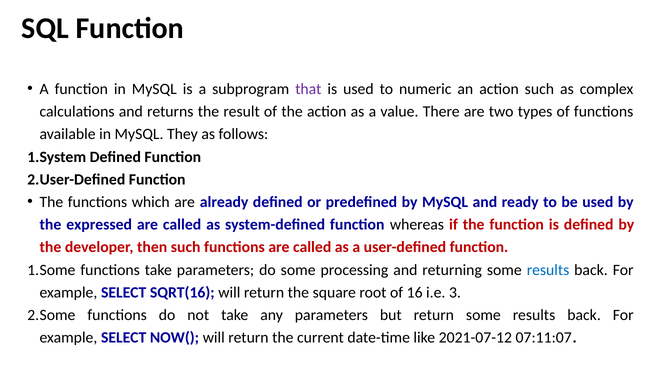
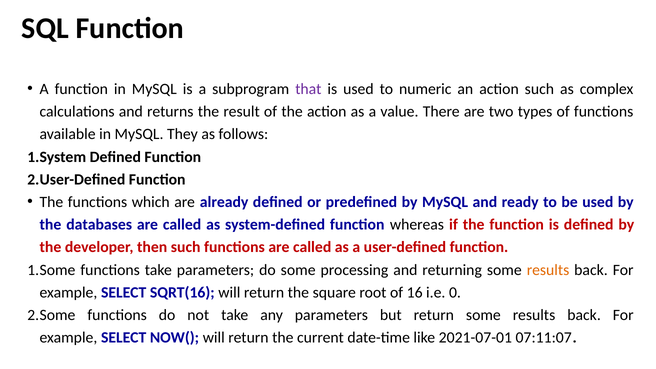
expressed: expressed -> databases
results at (548, 270) colour: blue -> orange
3: 3 -> 0
2021-07-12: 2021-07-12 -> 2021-07-01
